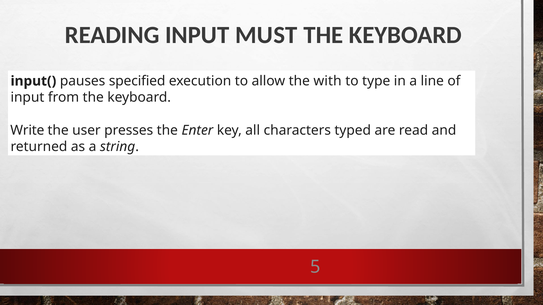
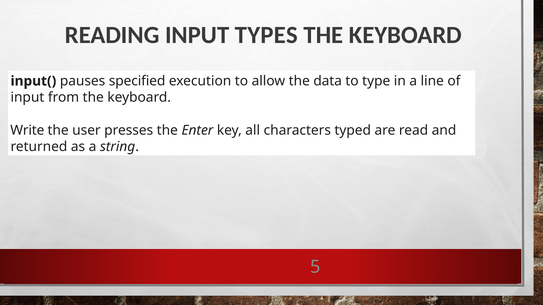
MUST: MUST -> TYPES
with: with -> data
